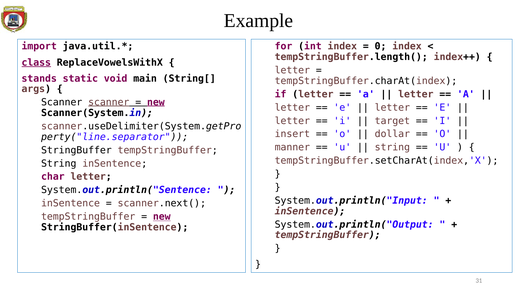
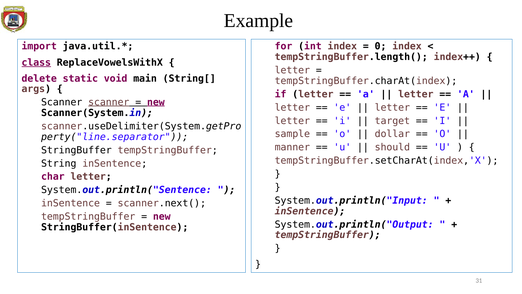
stands: stands -> delete
insert: insert -> sample
string at (392, 147): string -> should
new at (162, 216) underline: present -> none
